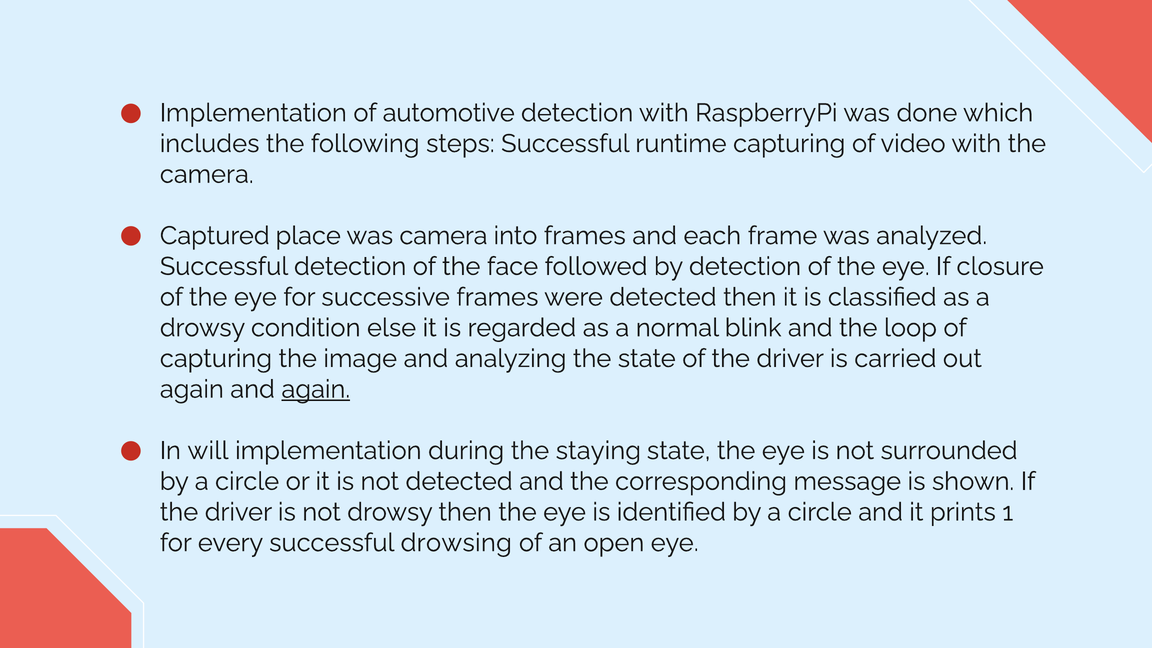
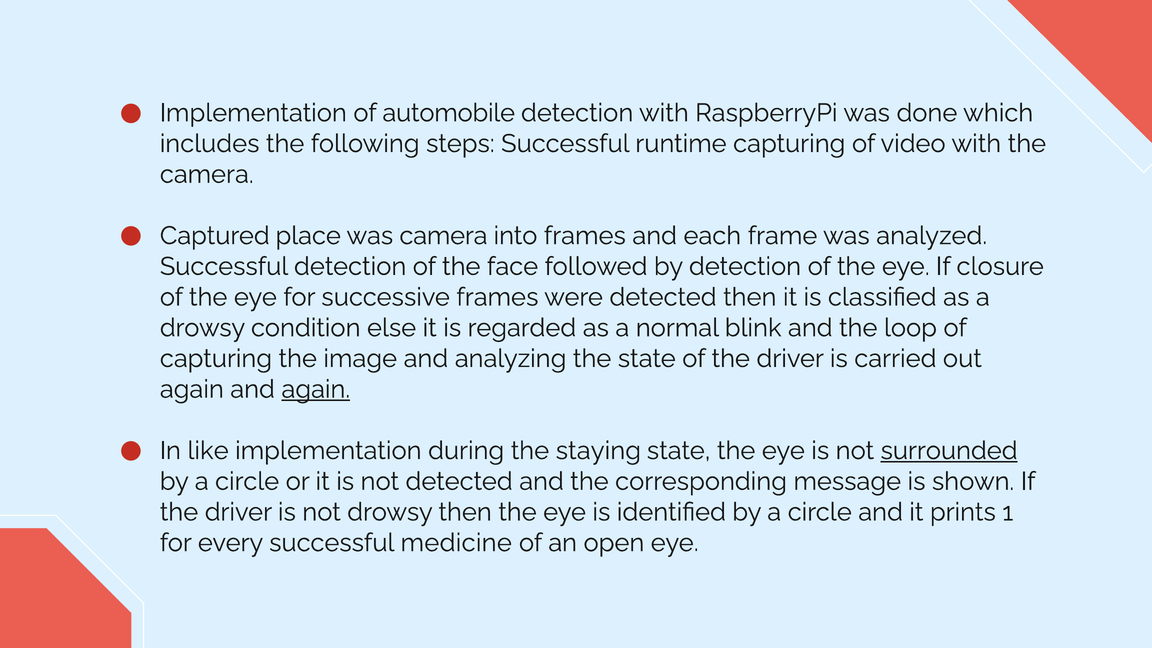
automotive: automotive -> automobile
will: will -> like
surrounded underline: none -> present
drowsing: drowsing -> medicine
